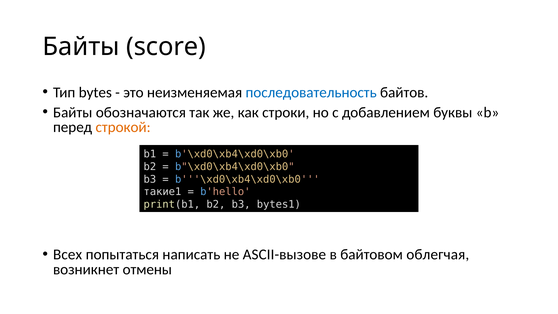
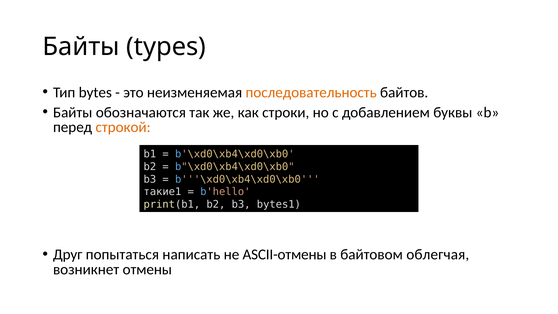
score: score -> types
последовательность colour: blue -> orange
Всех: Всех -> Друг
ASCII-вызове: ASCII-вызове -> ASCII-отмены
